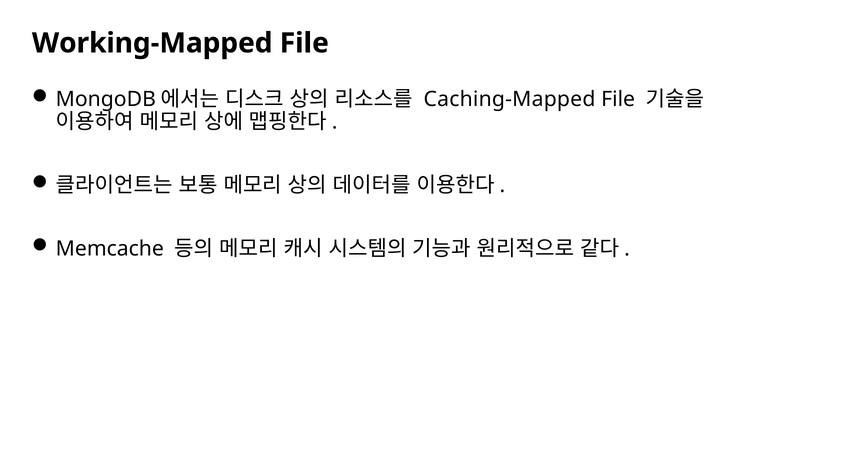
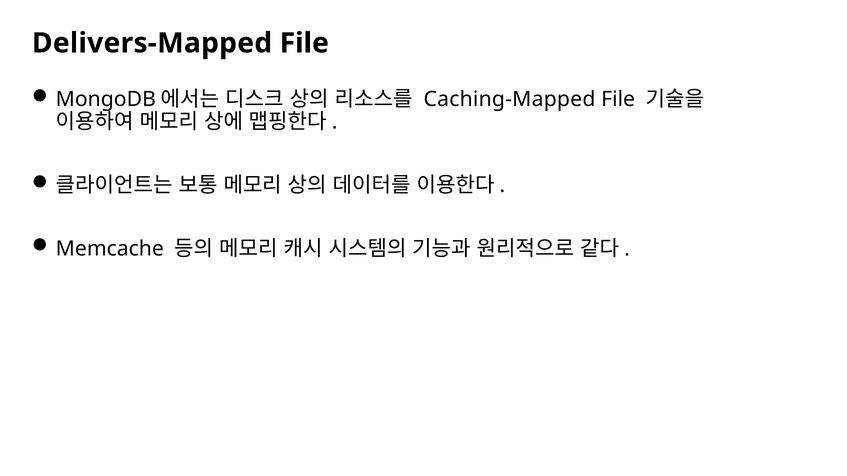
Working-Mapped: Working-Mapped -> Delivers-Mapped
